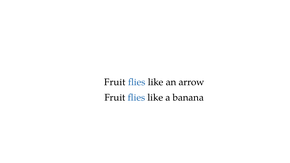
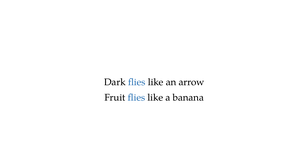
Fruit at (115, 82): Fruit -> Dark
